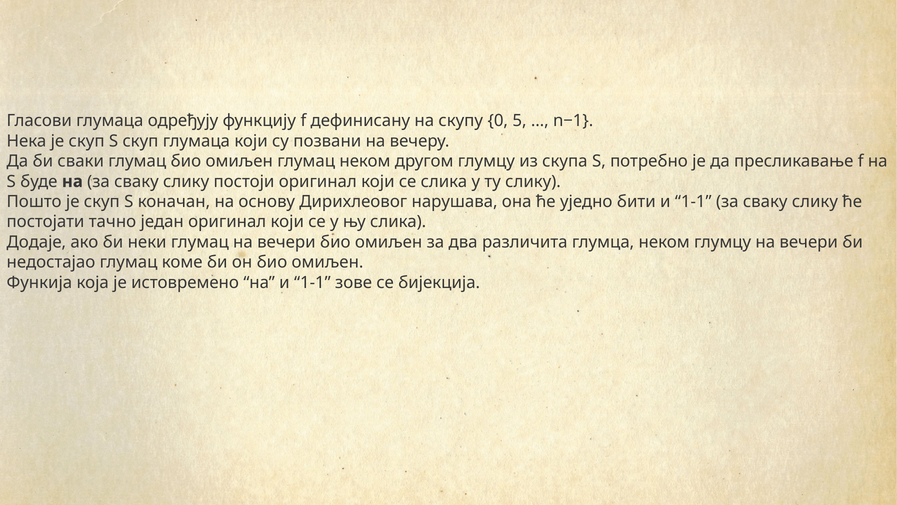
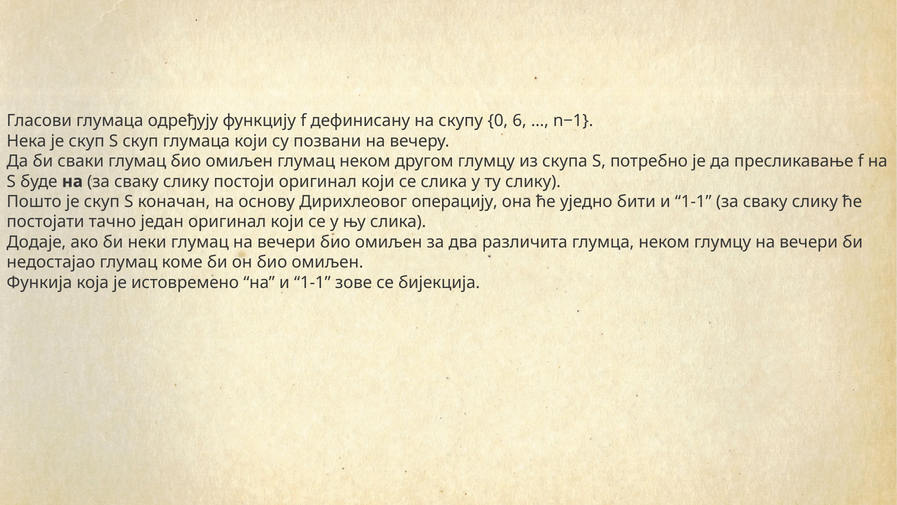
5: 5 -> 6
нарушава: нарушава -> операцију
